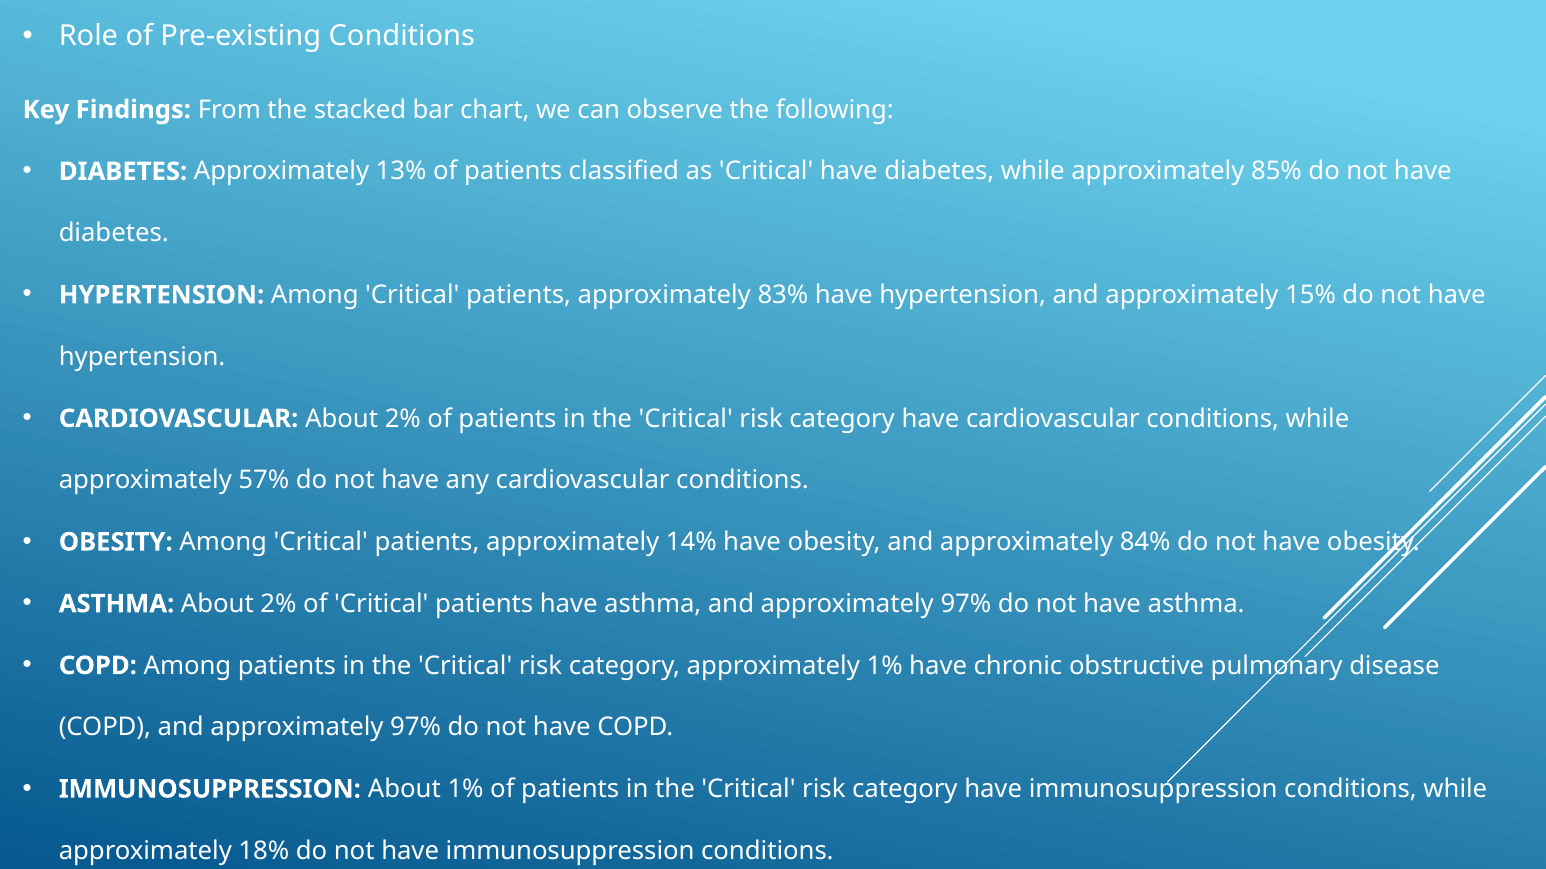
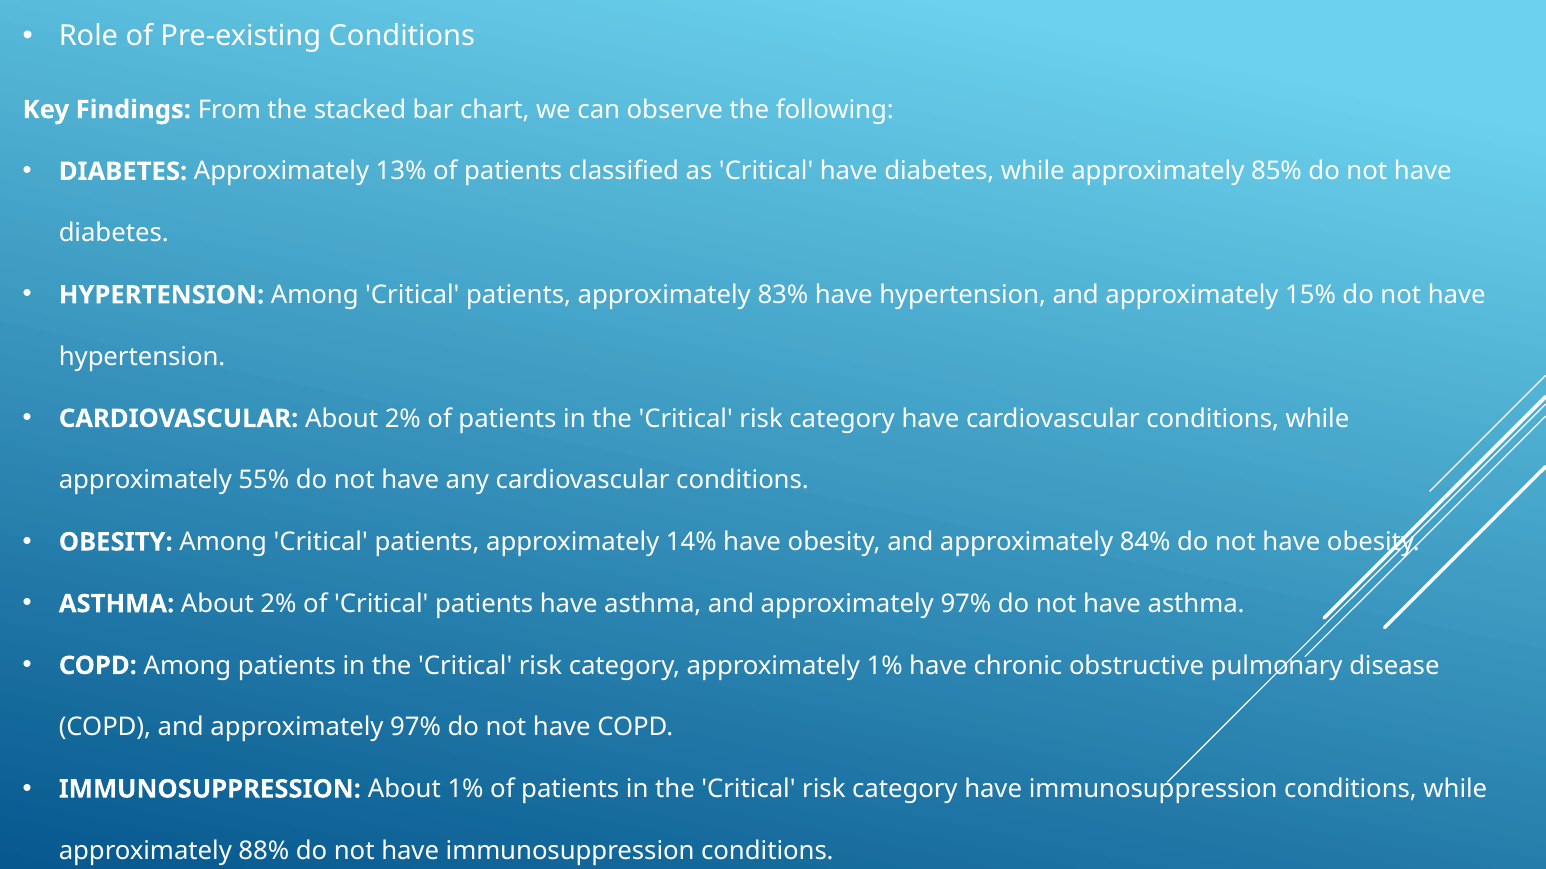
57%: 57% -> 55%
18%: 18% -> 88%
